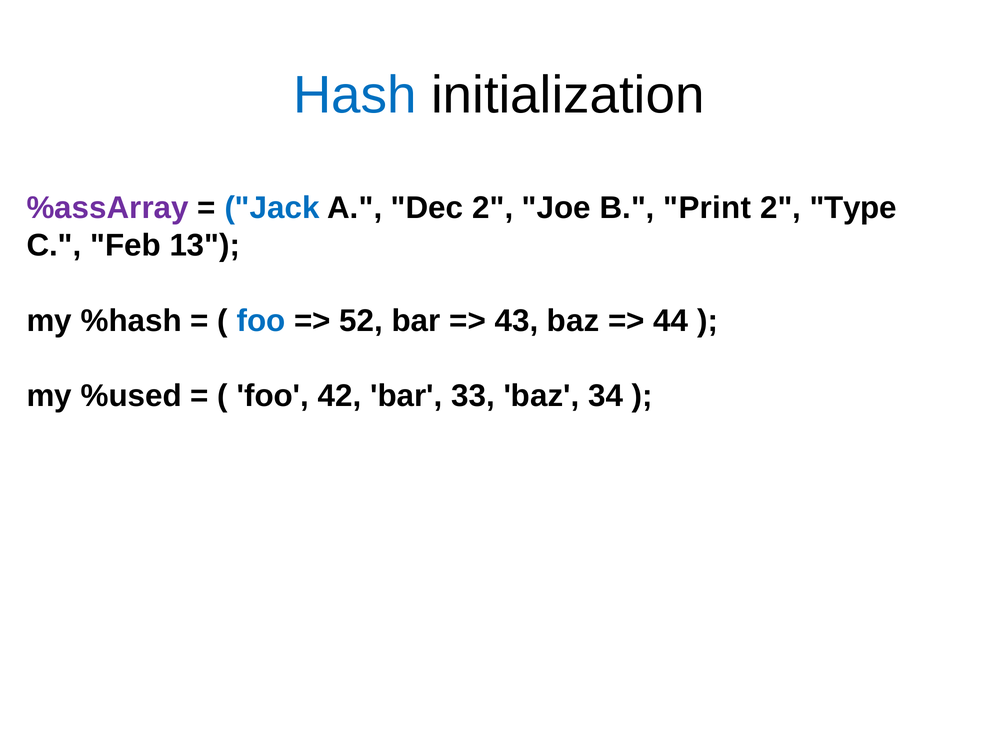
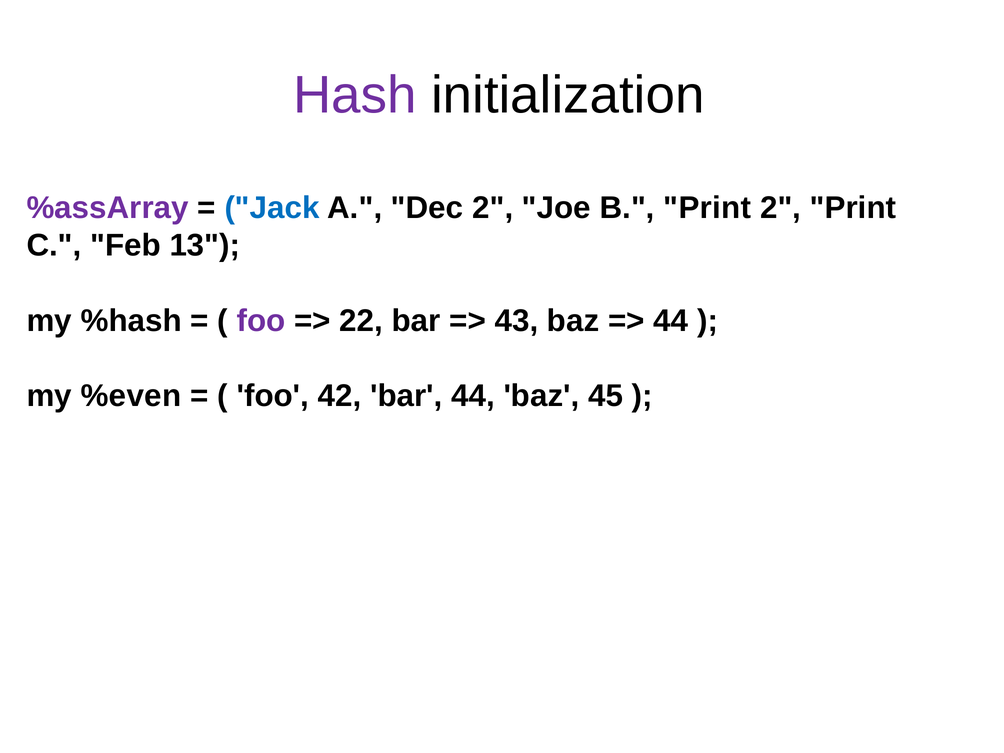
Hash colour: blue -> purple
2 Type: Type -> Print
foo at (261, 321) colour: blue -> purple
52: 52 -> 22
%used: %used -> %even
bar 33: 33 -> 44
34: 34 -> 45
